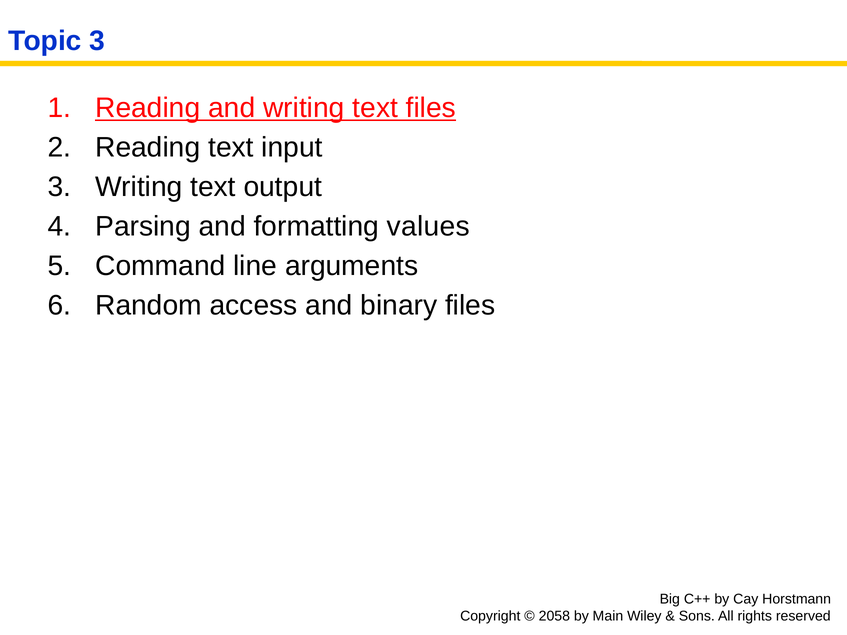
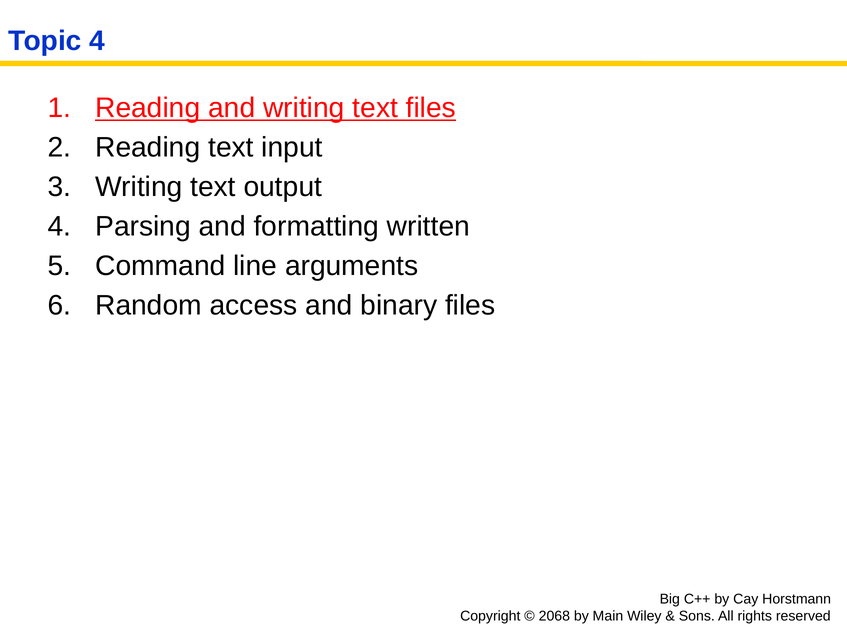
Topic 3: 3 -> 4
values: values -> written
2058: 2058 -> 2068
